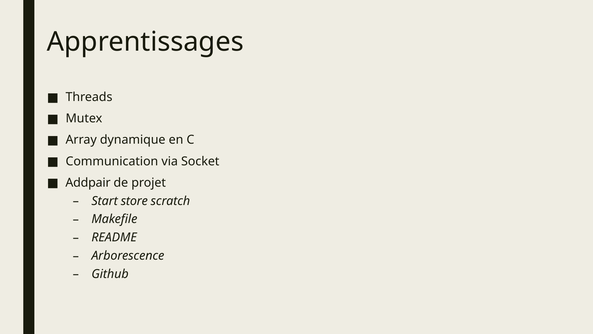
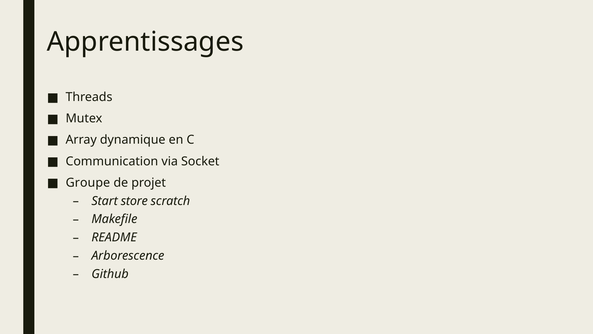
Addpair: Addpair -> Groupe
